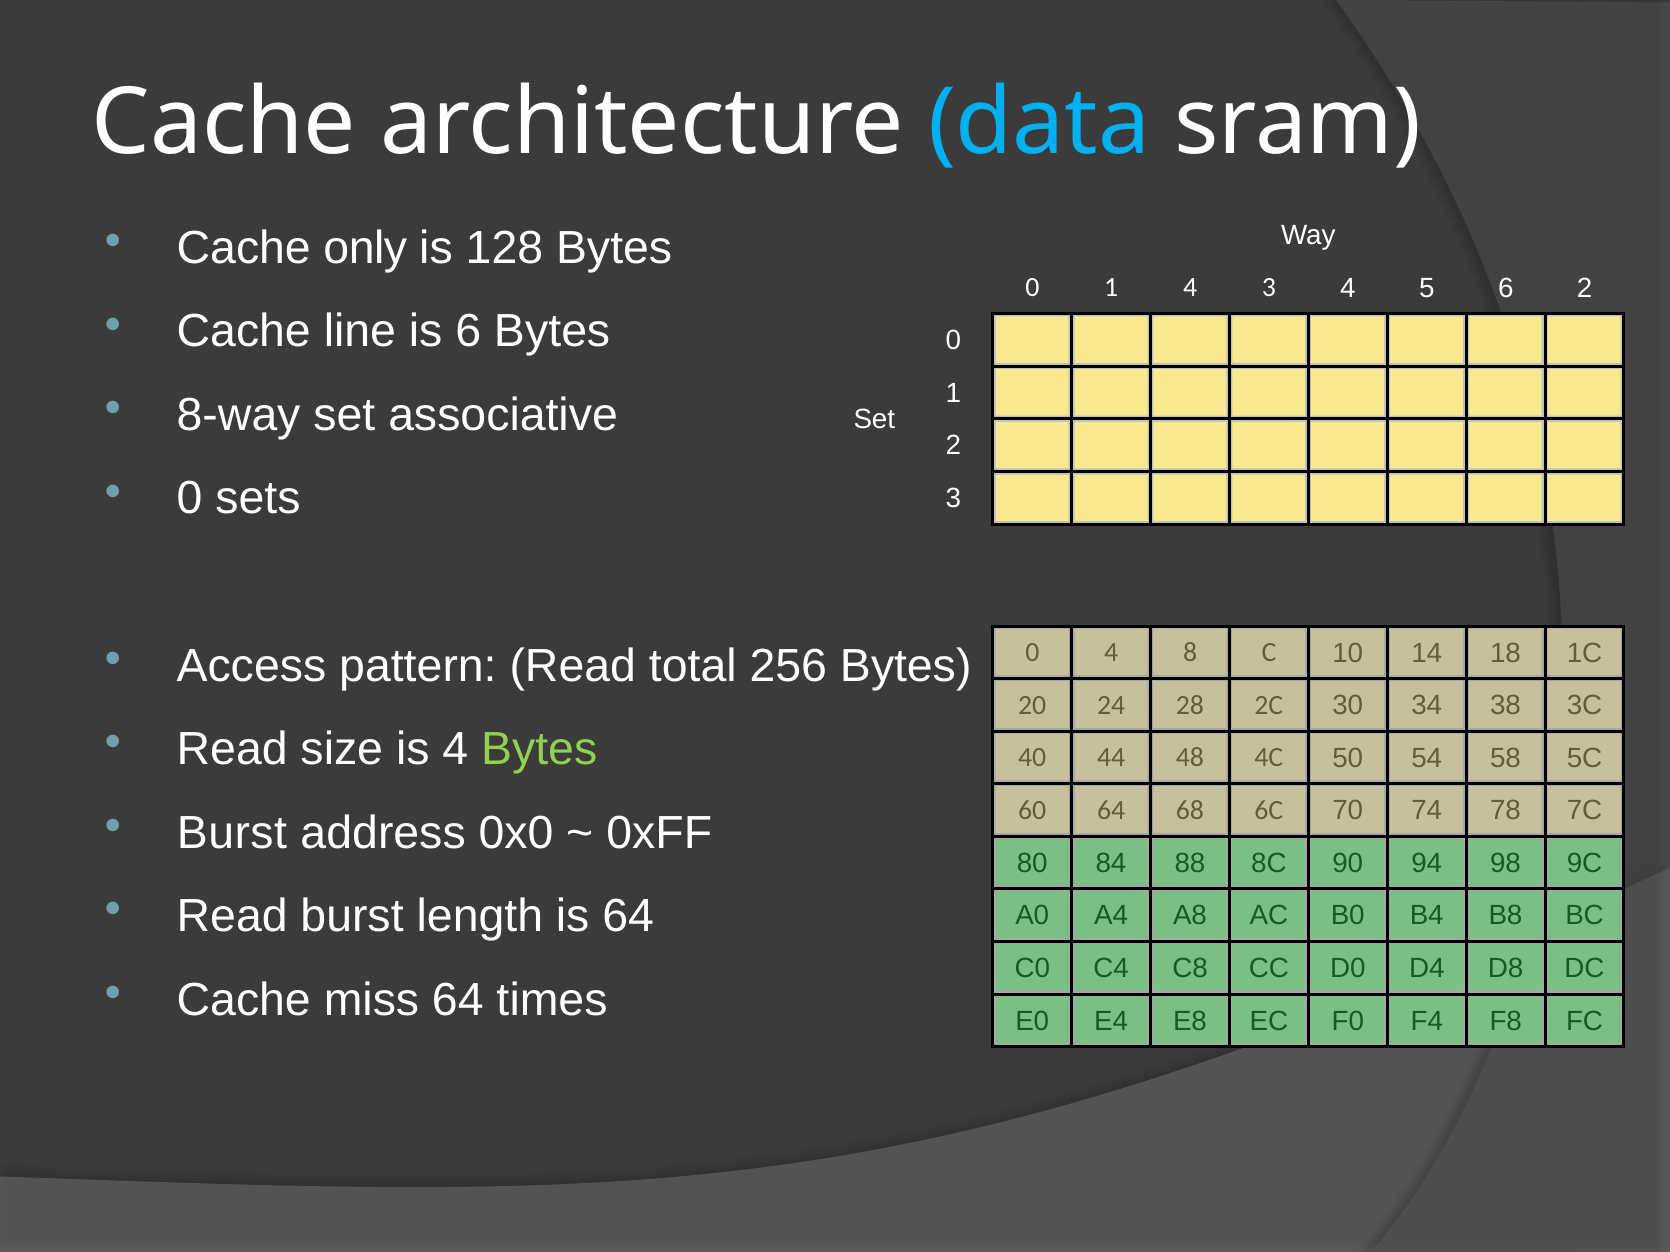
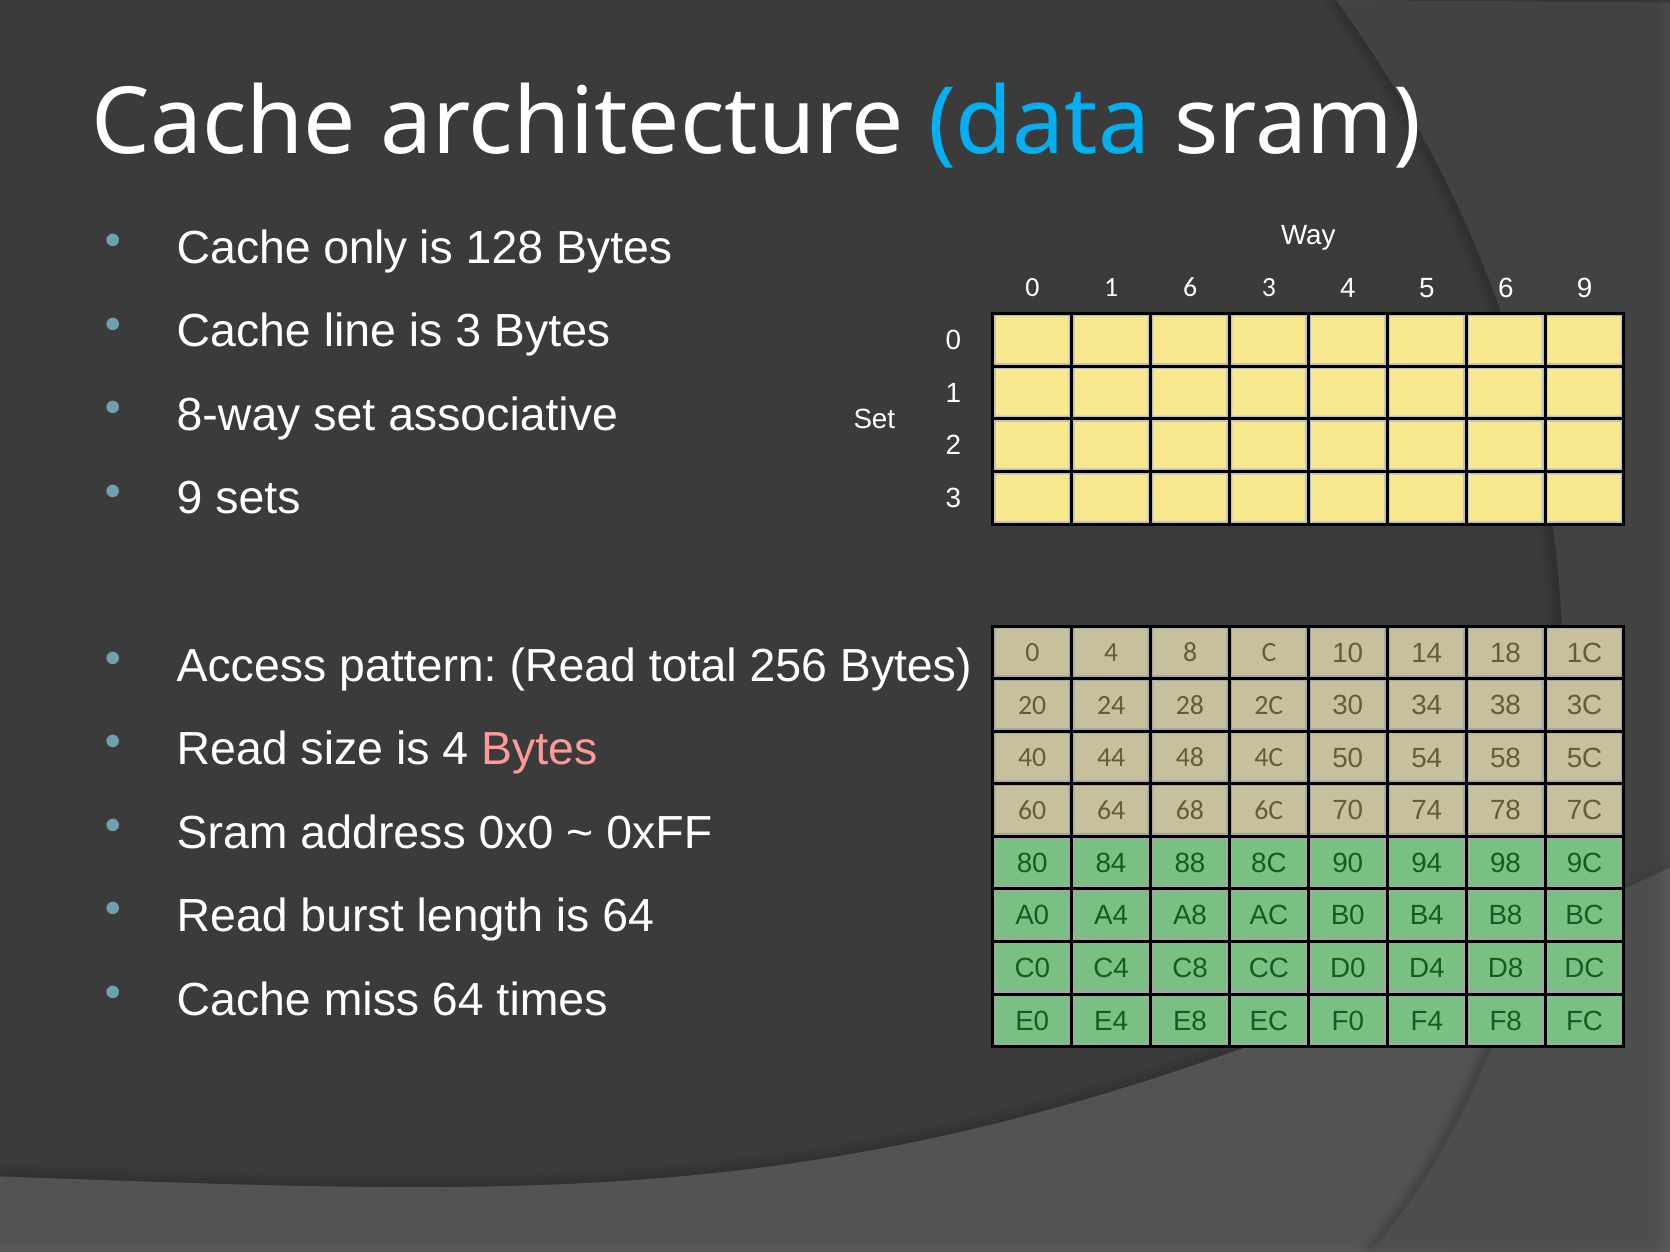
1 4: 4 -> 6
6 2: 2 -> 9
is 6: 6 -> 3
0 at (190, 499): 0 -> 9
Bytes at (539, 750) colour: light green -> pink
Burst at (232, 833): Burst -> Sram
